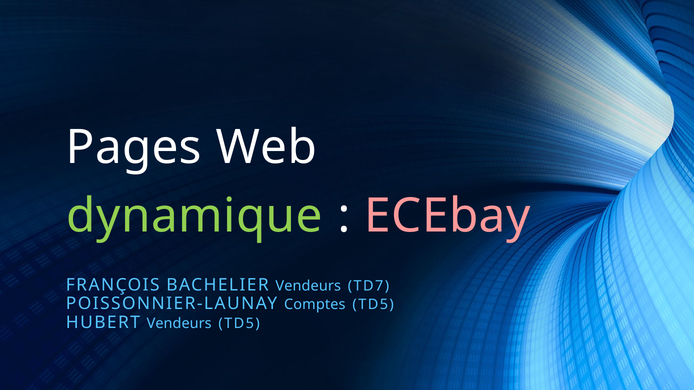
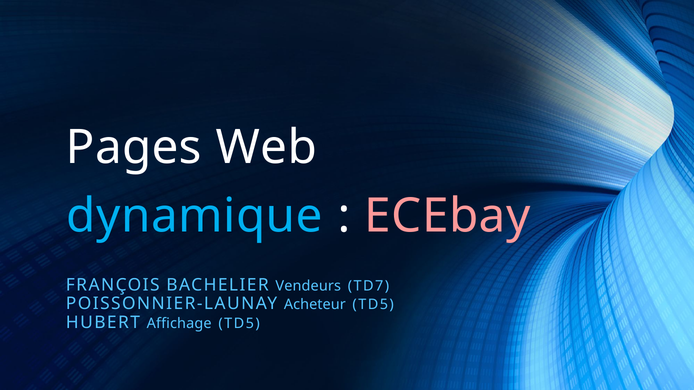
dynamique colour: light green -> light blue
Comptes: Comptes -> Acheteur
HUBERT Vendeurs: Vendeurs -> Affichage
